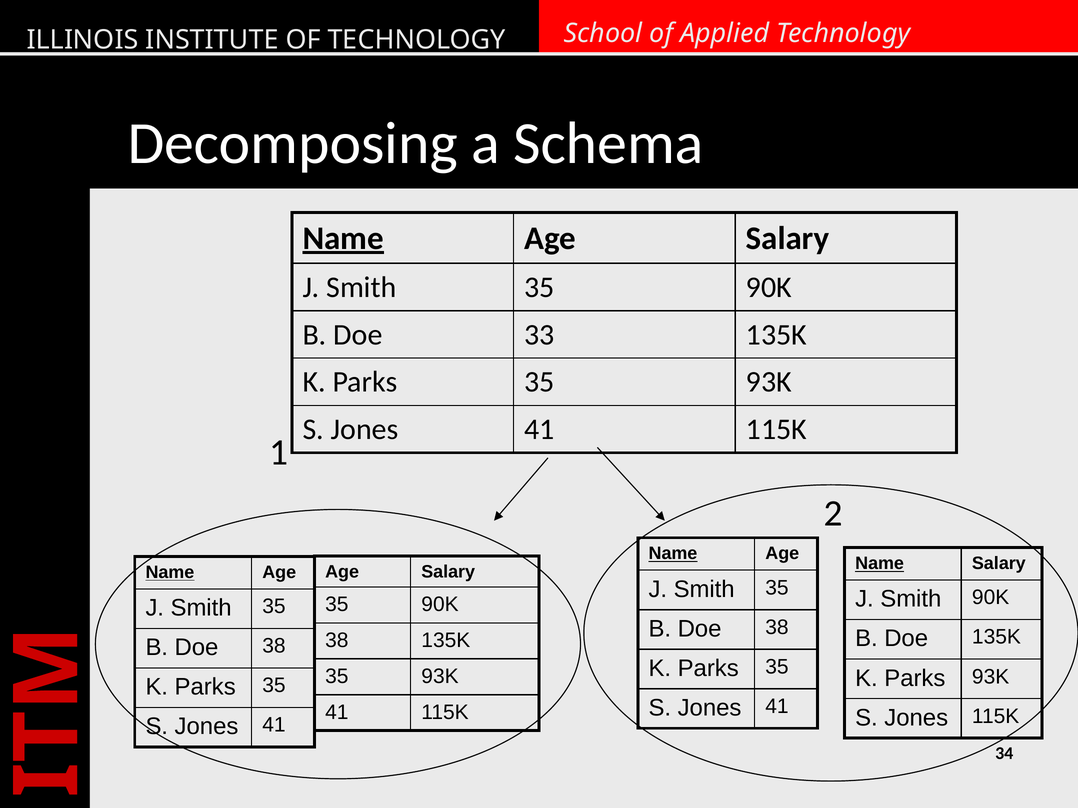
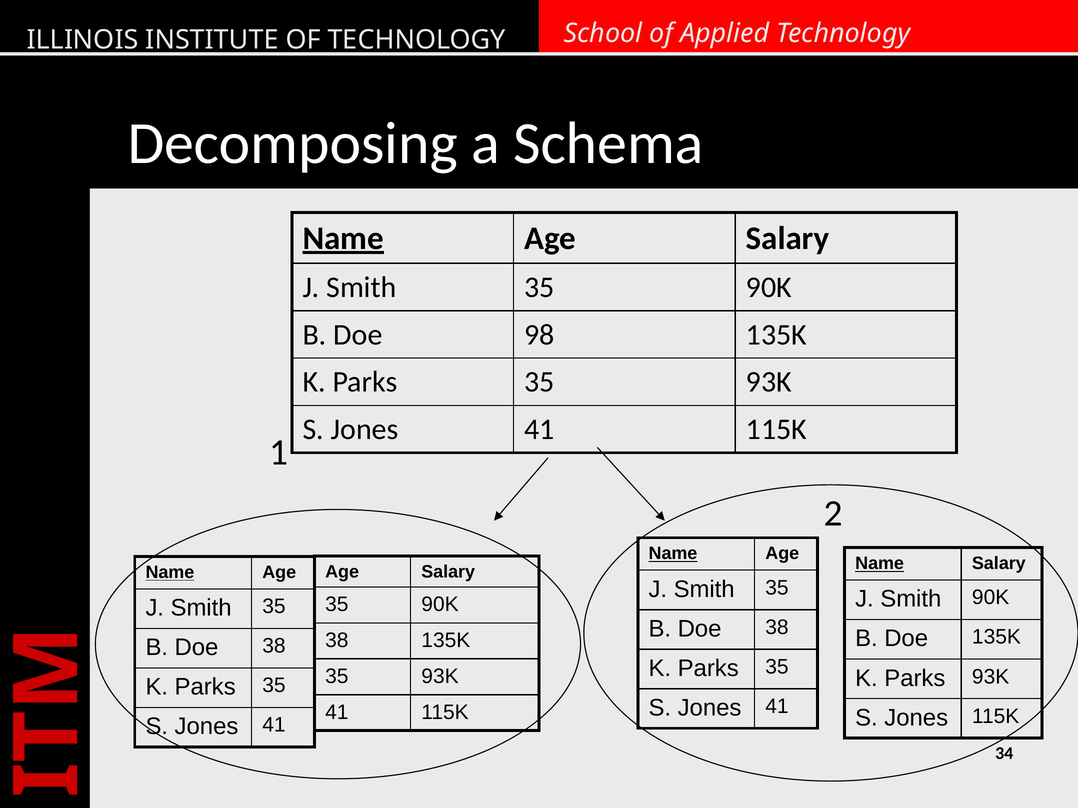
33: 33 -> 98
